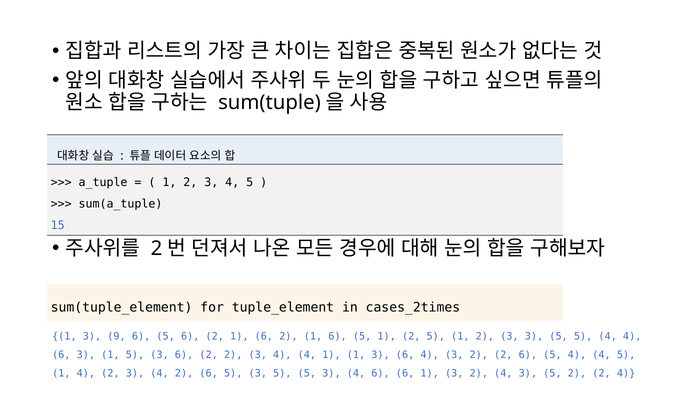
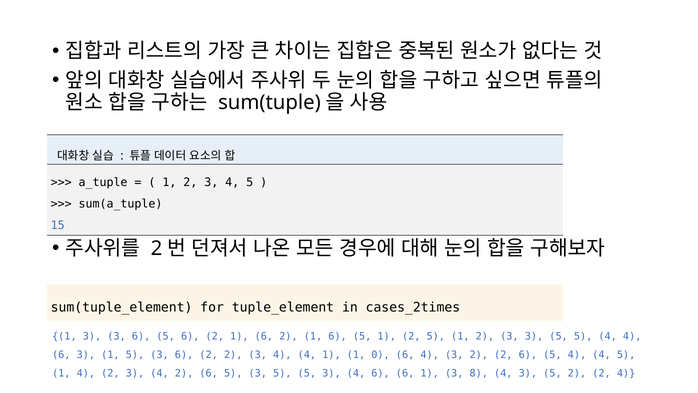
1 3 9: 9 -> 3
1 1 3: 3 -> 0
1 3 2: 2 -> 8
